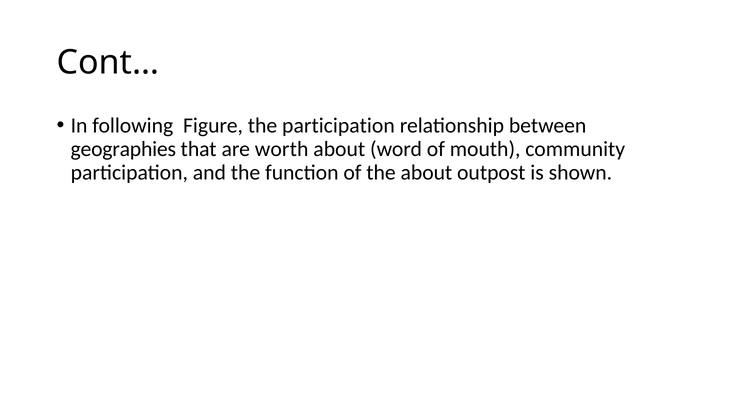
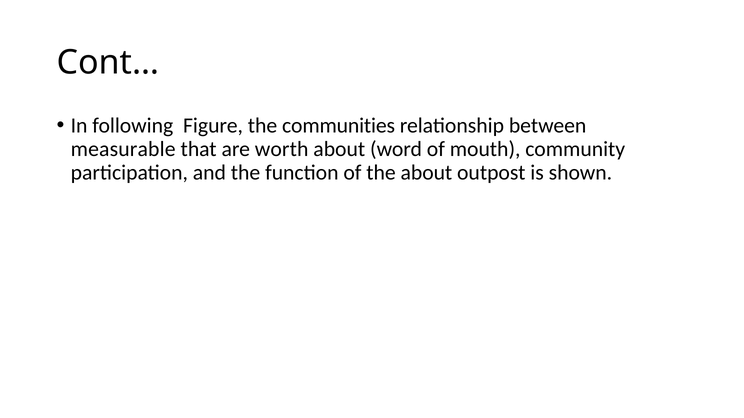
the participation: participation -> communities
geographies: geographies -> measurable
